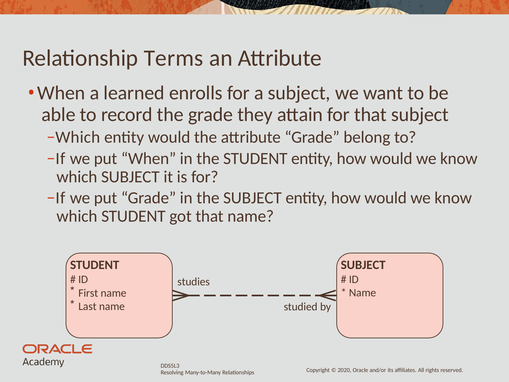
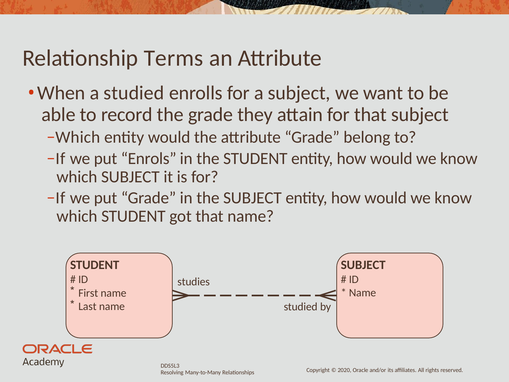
a learned: learned -> studied
put When: When -> Enrols
